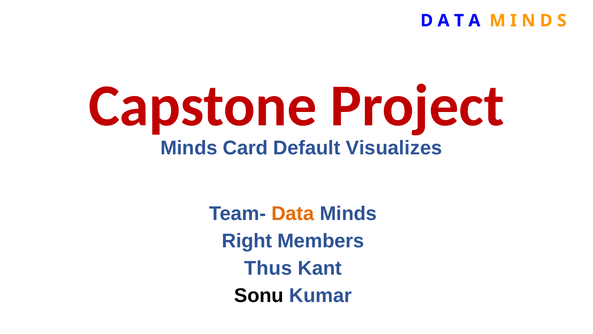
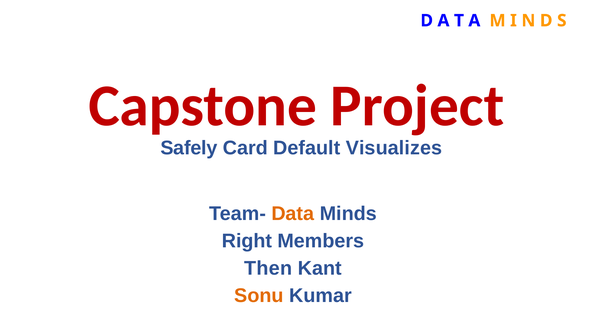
Minds at (189, 148): Minds -> Safely
Thus: Thus -> Then
Sonu colour: black -> orange
